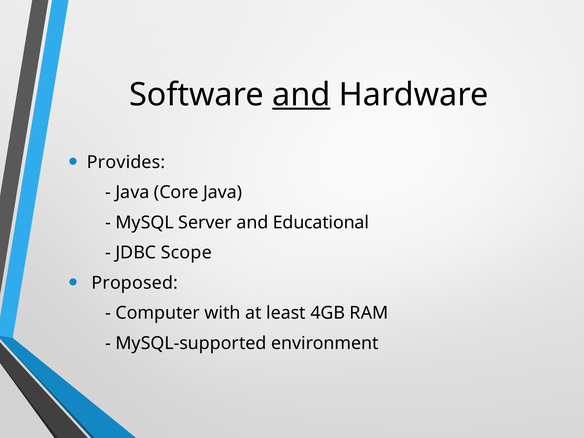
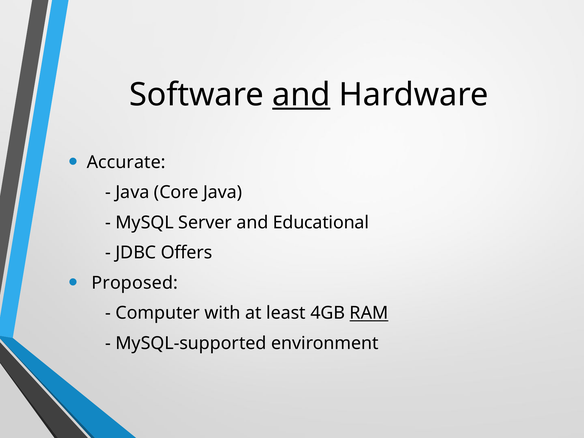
Provides: Provides -> Accurate
Scope: Scope -> Offers
RAM underline: none -> present
